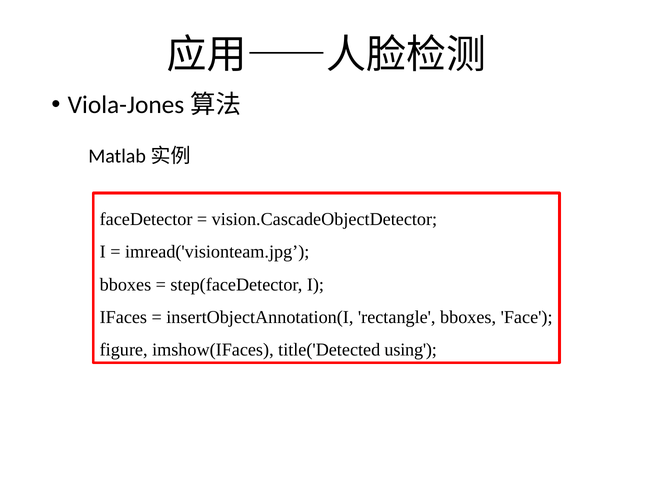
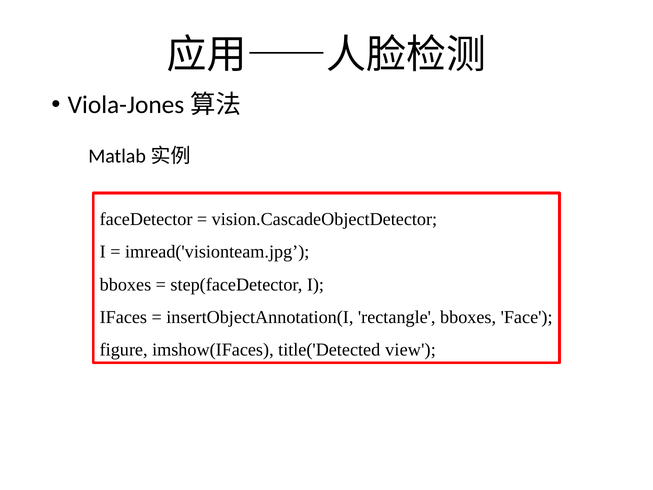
using: using -> view
